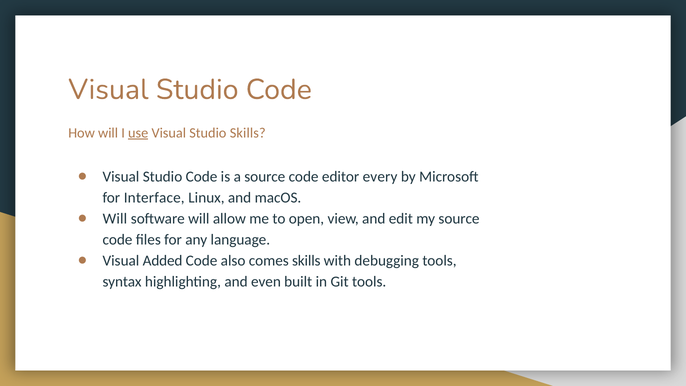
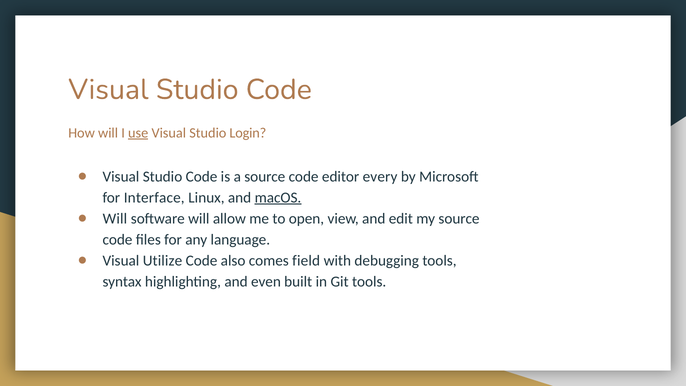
Studio Skills: Skills -> Login
macOS underline: none -> present
Added: Added -> Utilize
comes skills: skills -> field
